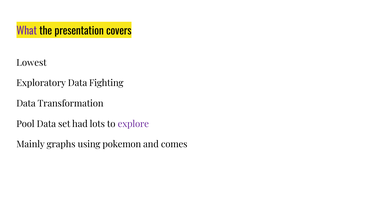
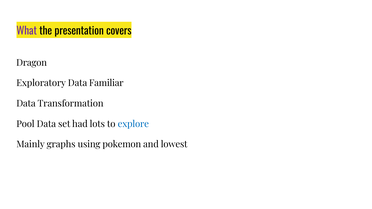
Lowest: Lowest -> Dragon
Fighting: Fighting -> Familiar
explore colour: purple -> blue
comes: comes -> lowest
